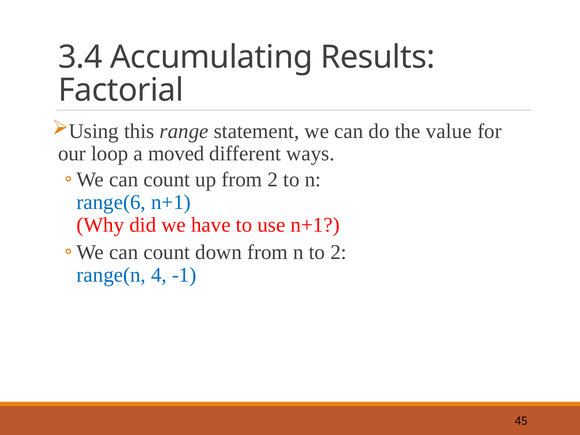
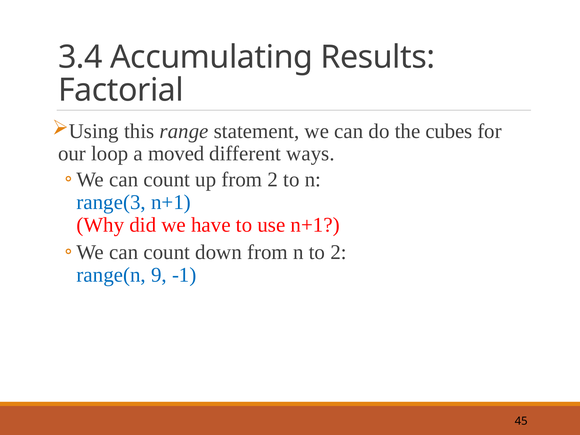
value: value -> cubes
range(6: range(6 -> range(3
4: 4 -> 9
